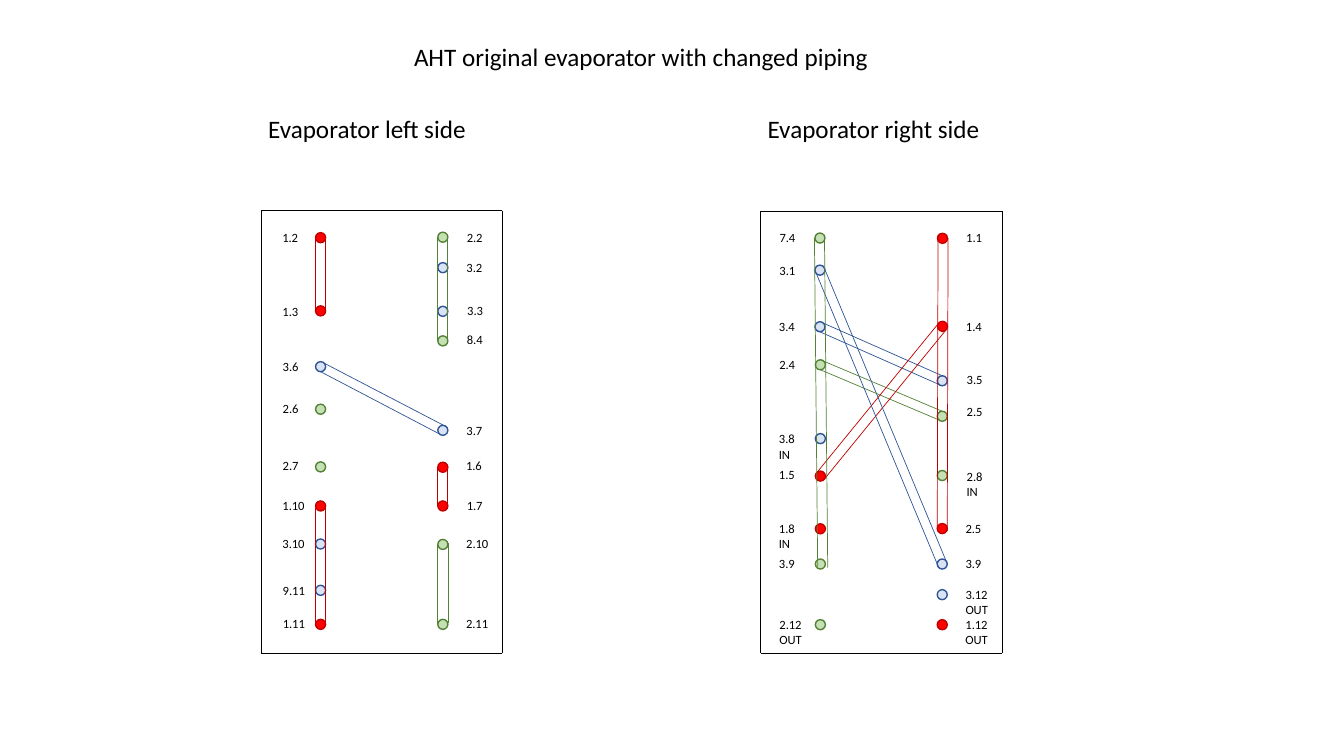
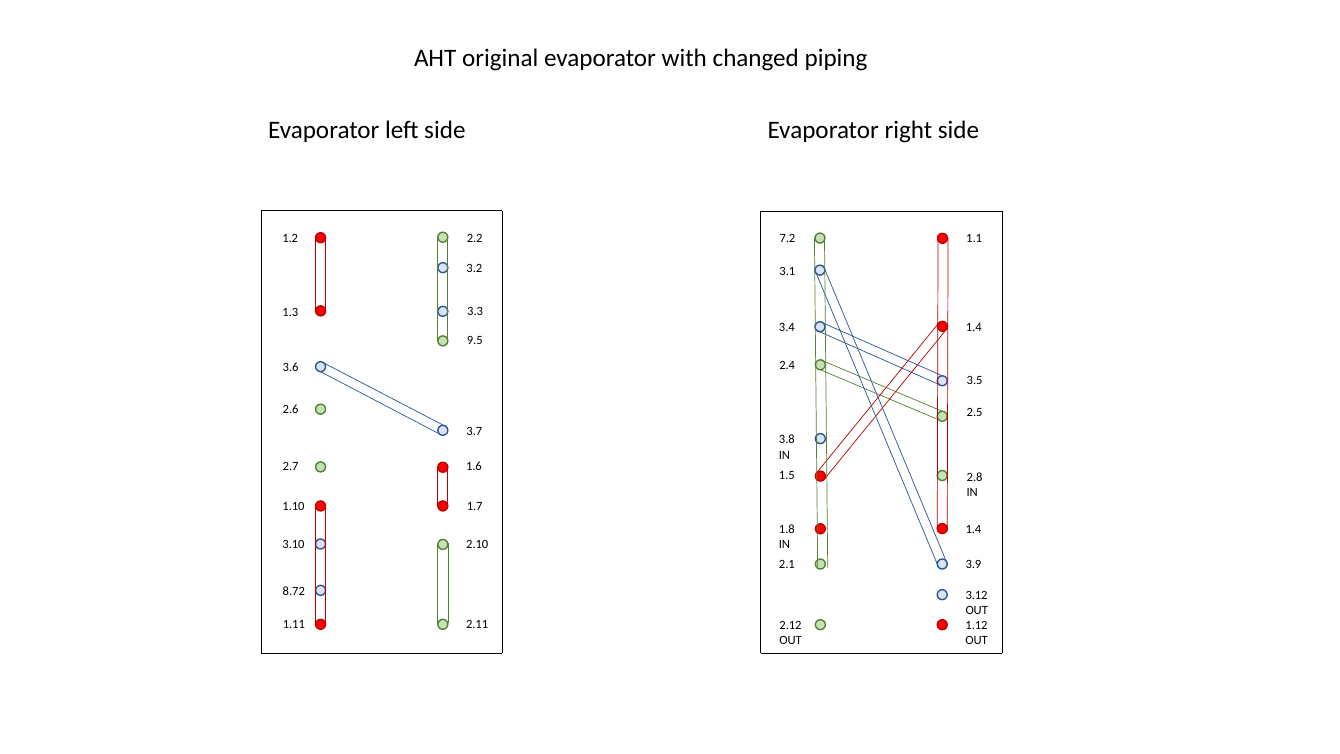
7.4: 7.4 -> 7.2
8.4: 8.4 -> 9.5
2.5 at (973, 529): 2.5 -> 1.4
3.9 at (787, 564): 3.9 -> 2.1
9.11: 9.11 -> 8.72
